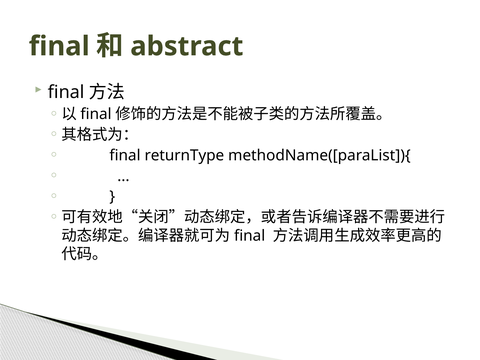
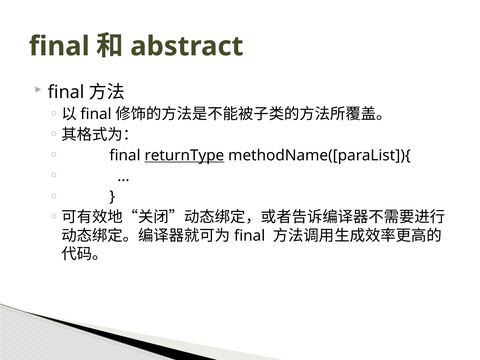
returnType underline: none -> present
